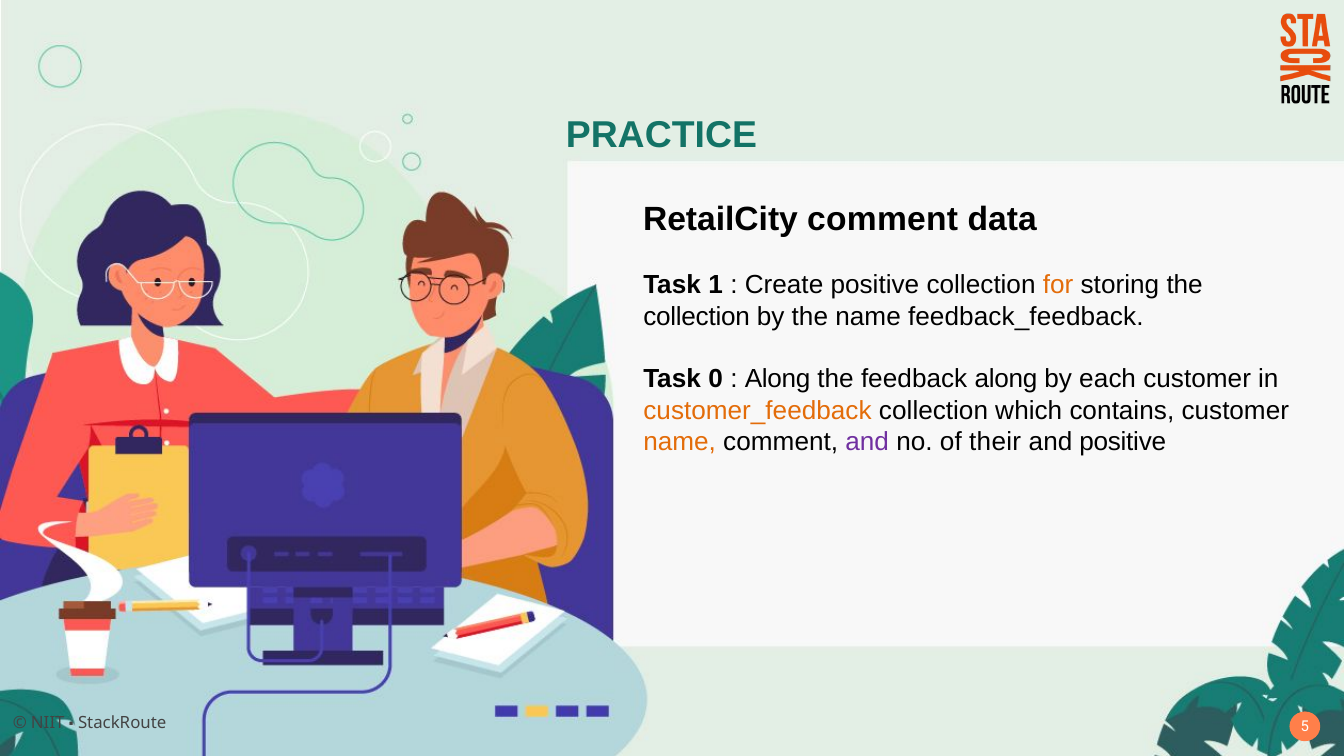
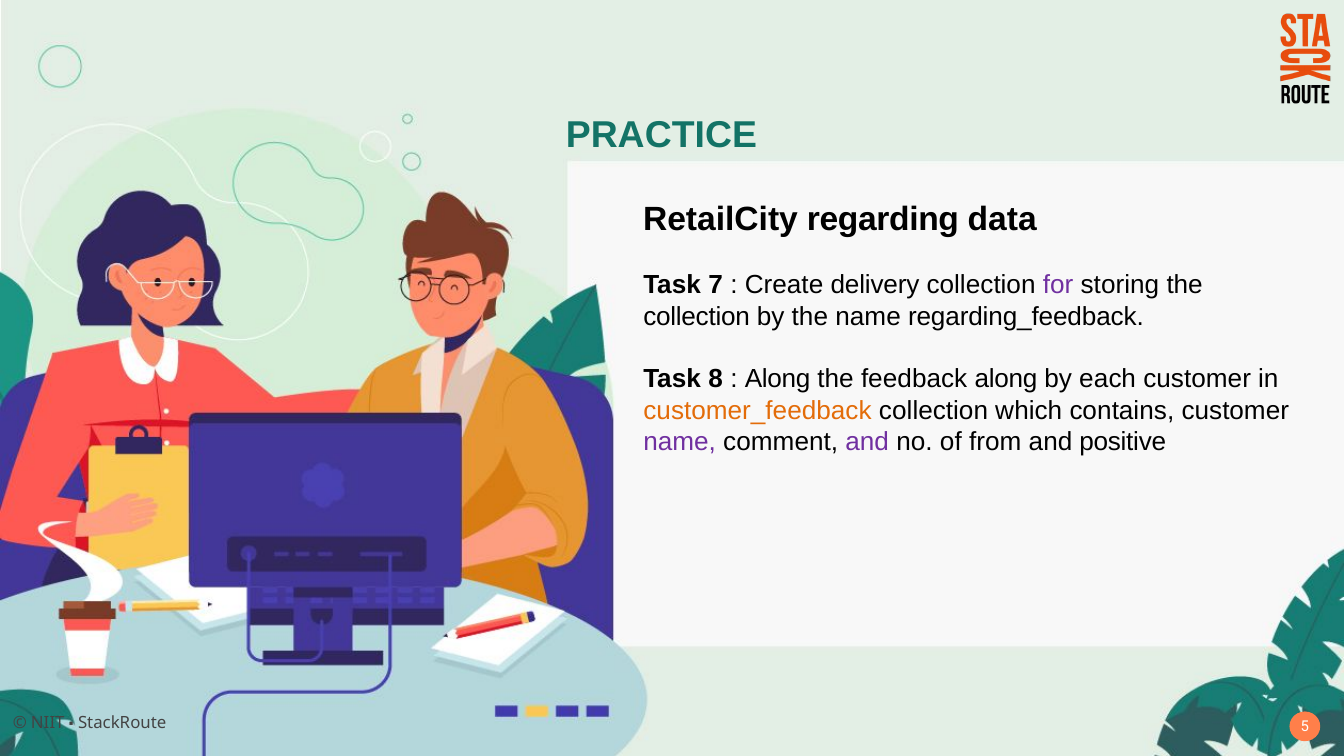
RetailCity comment: comment -> regarding
1: 1 -> 7
Create positive: positive -> delivery
for colour: orange -> purple
feedback_feedback: feedback_feedback -> regarding_feedback
0: 0 -> 8
name at (680, 442) colour: orange -> purple
their: their -> from
